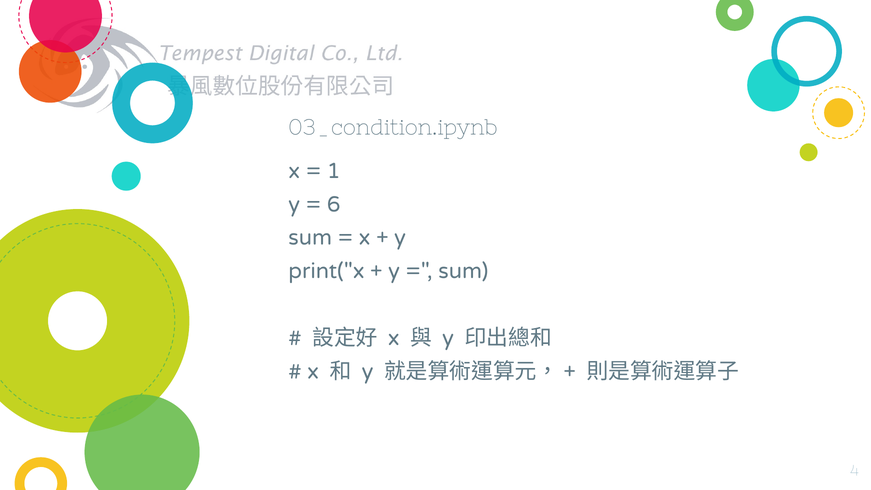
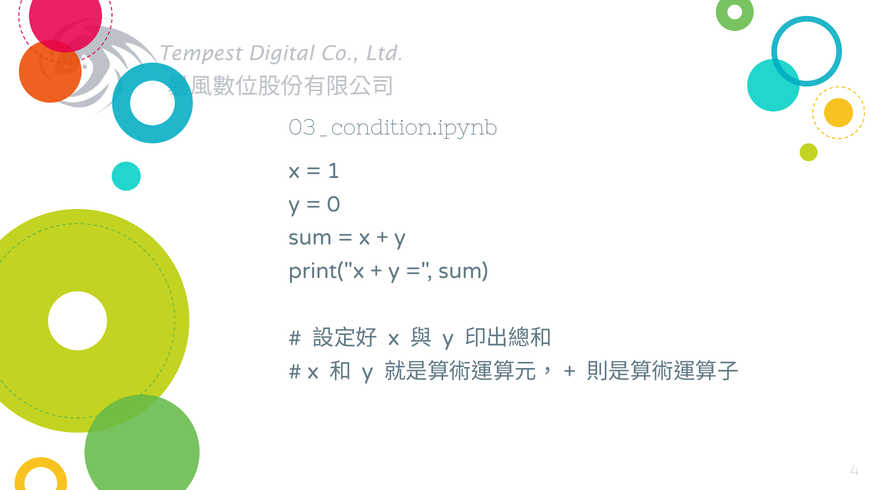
6: 6 -> 0
